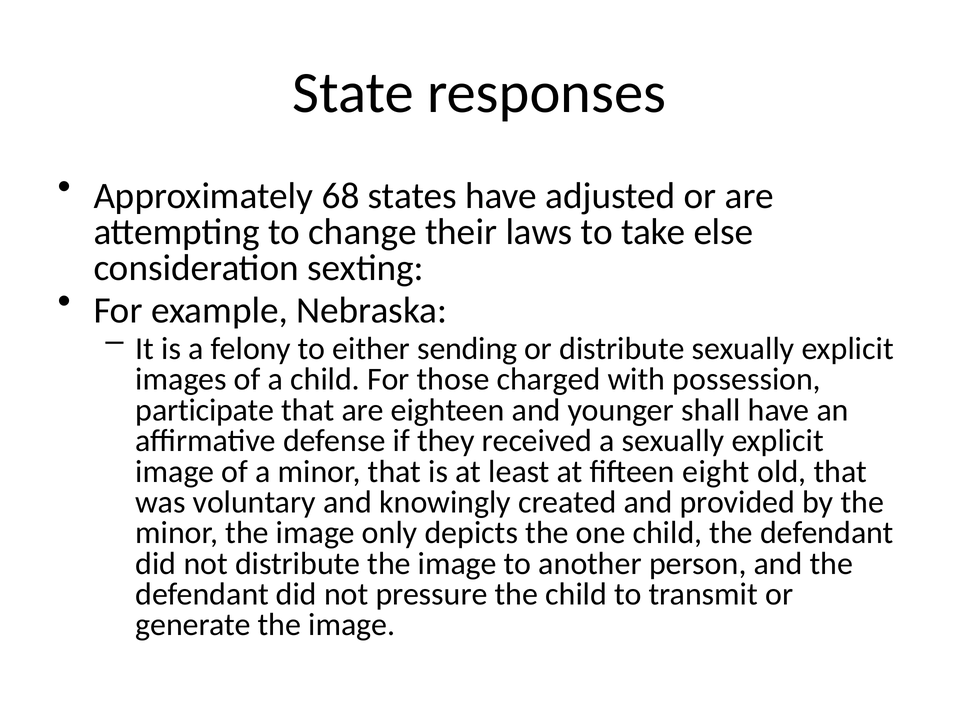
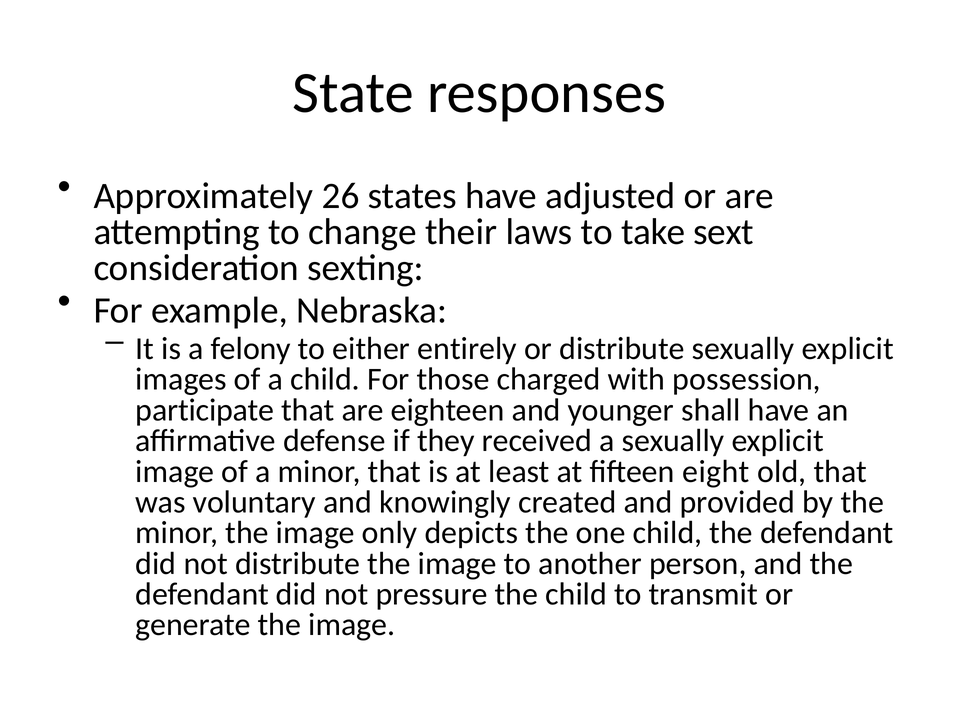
68: 68 -> 26
else: else -> sext
sending: sending -> entirely
